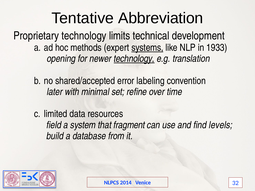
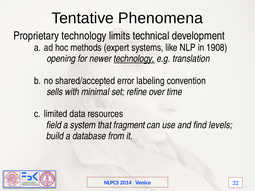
Abbreviation: Abbreviation -> Phenomena
systems underline: present -> none
1933: 1933 -> 1908
later: later -> sells
